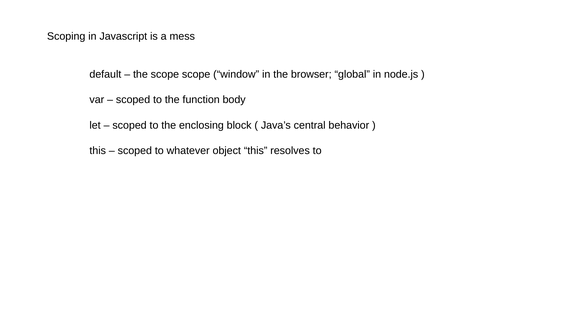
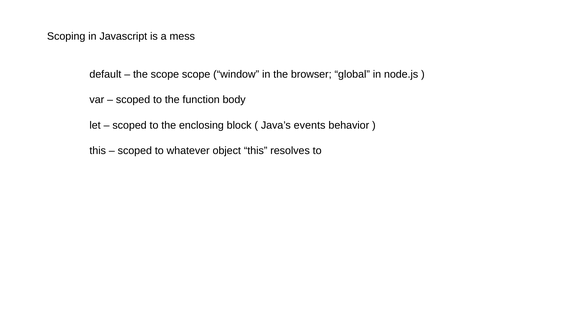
central: central -> events
